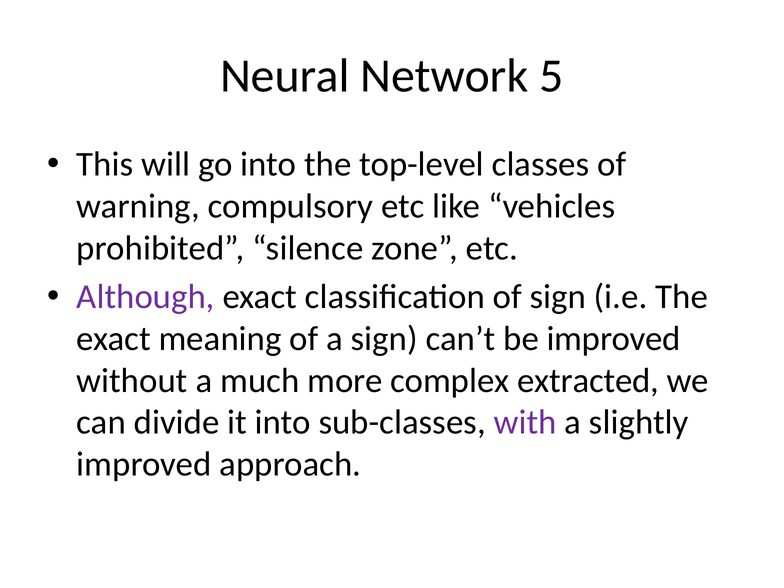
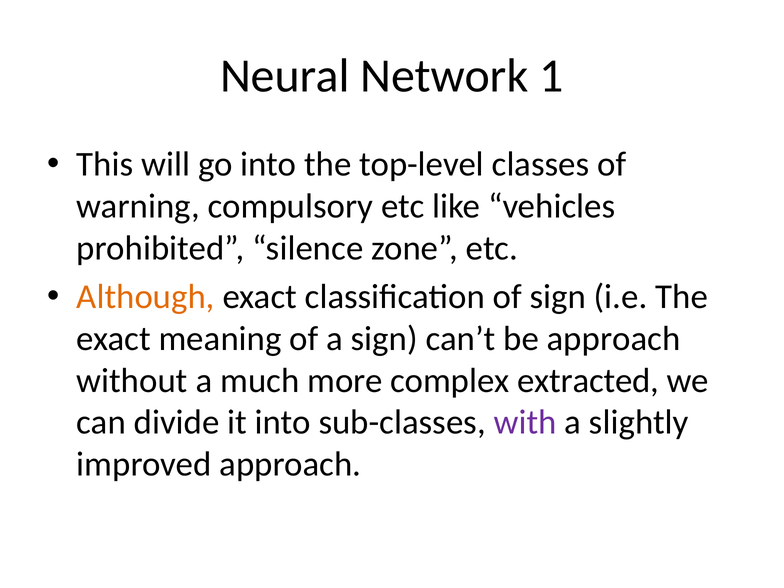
5: 5 -> 1
Although colour: purple -> orange
be improved: improved -> approach
